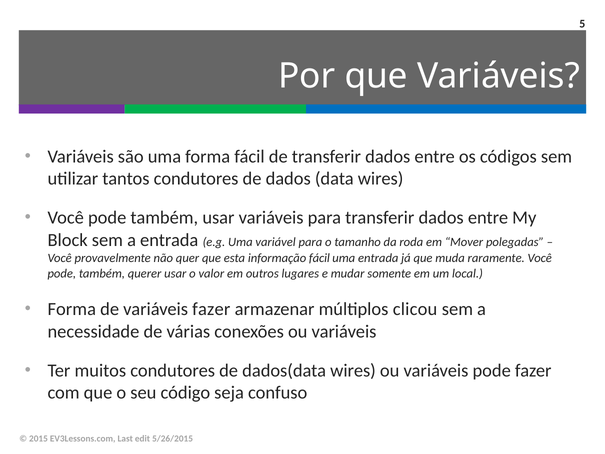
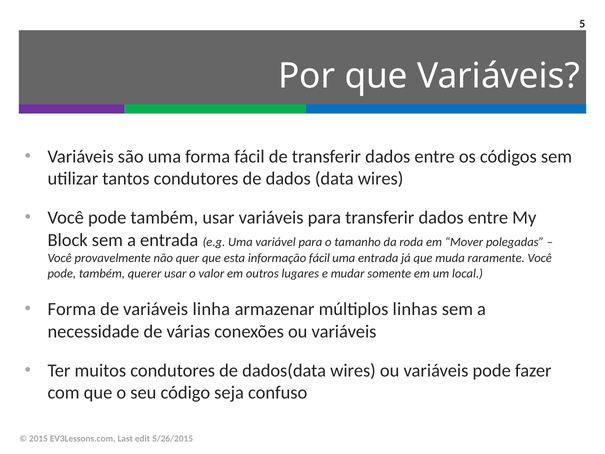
variáveis fazer: fazer -> linha
clicou: clicou -> linhas
